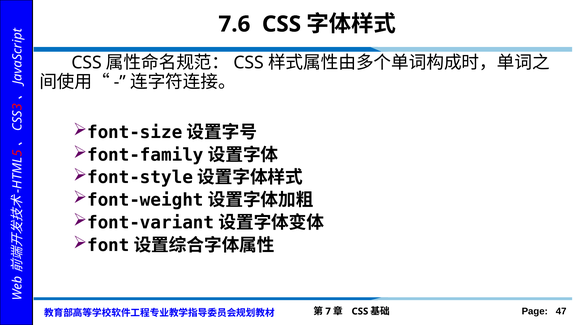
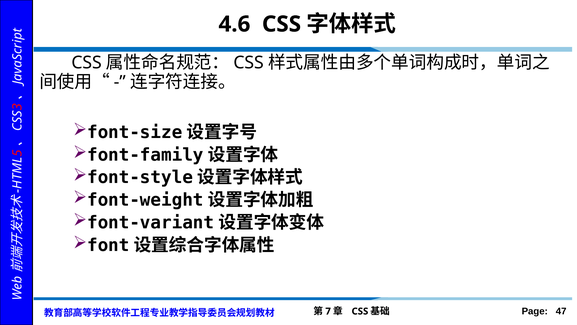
7.6: 7.6 -> 4.6
